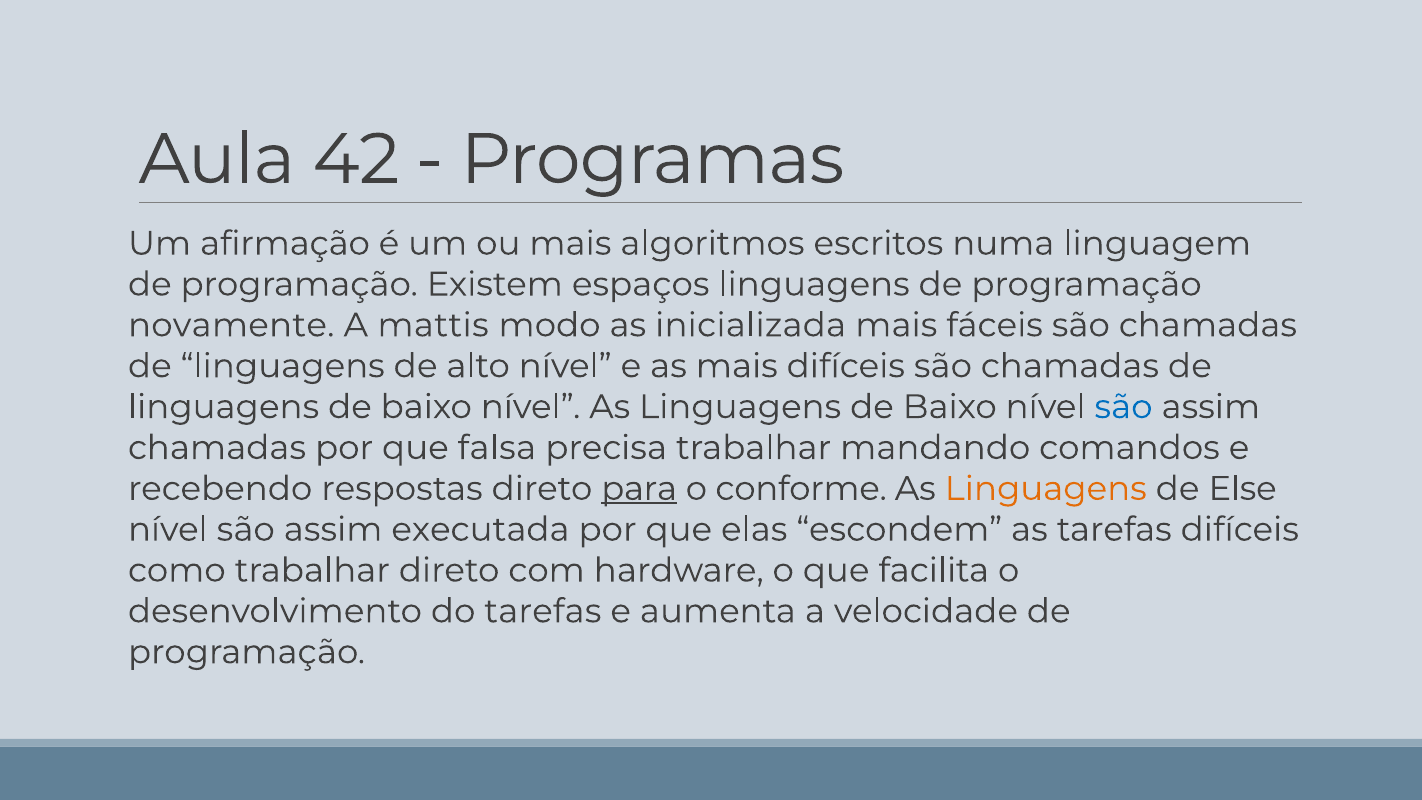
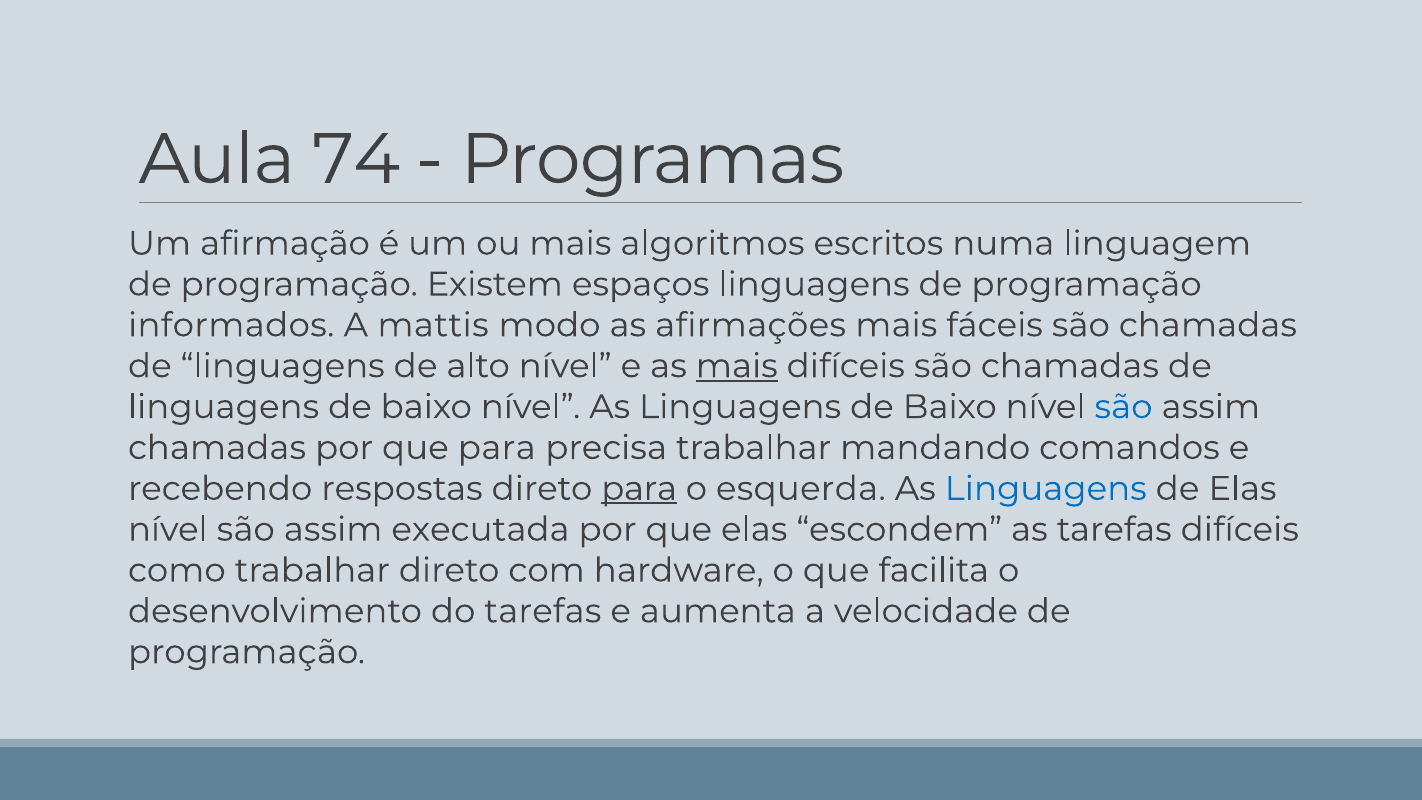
42: 42 -> 74
novamente: novamente -> informados
inicializada: inicializada -> afirmações
mais at (737, 366) underline: none -> present
que falsa: falsa -> para
conforme: conforme -> esquerda
Linguagens at (1046, 489) colour: orange -> blue
de Else: Else -> Elas
